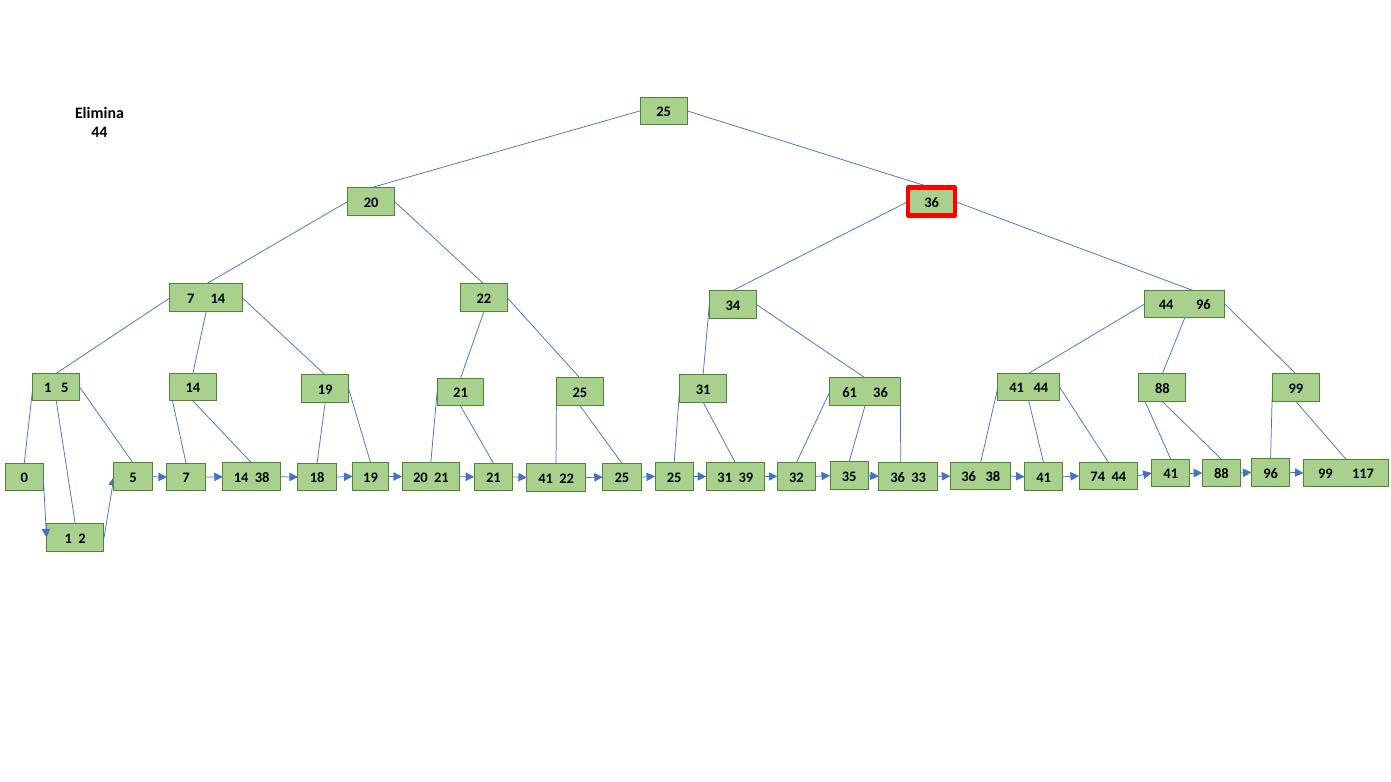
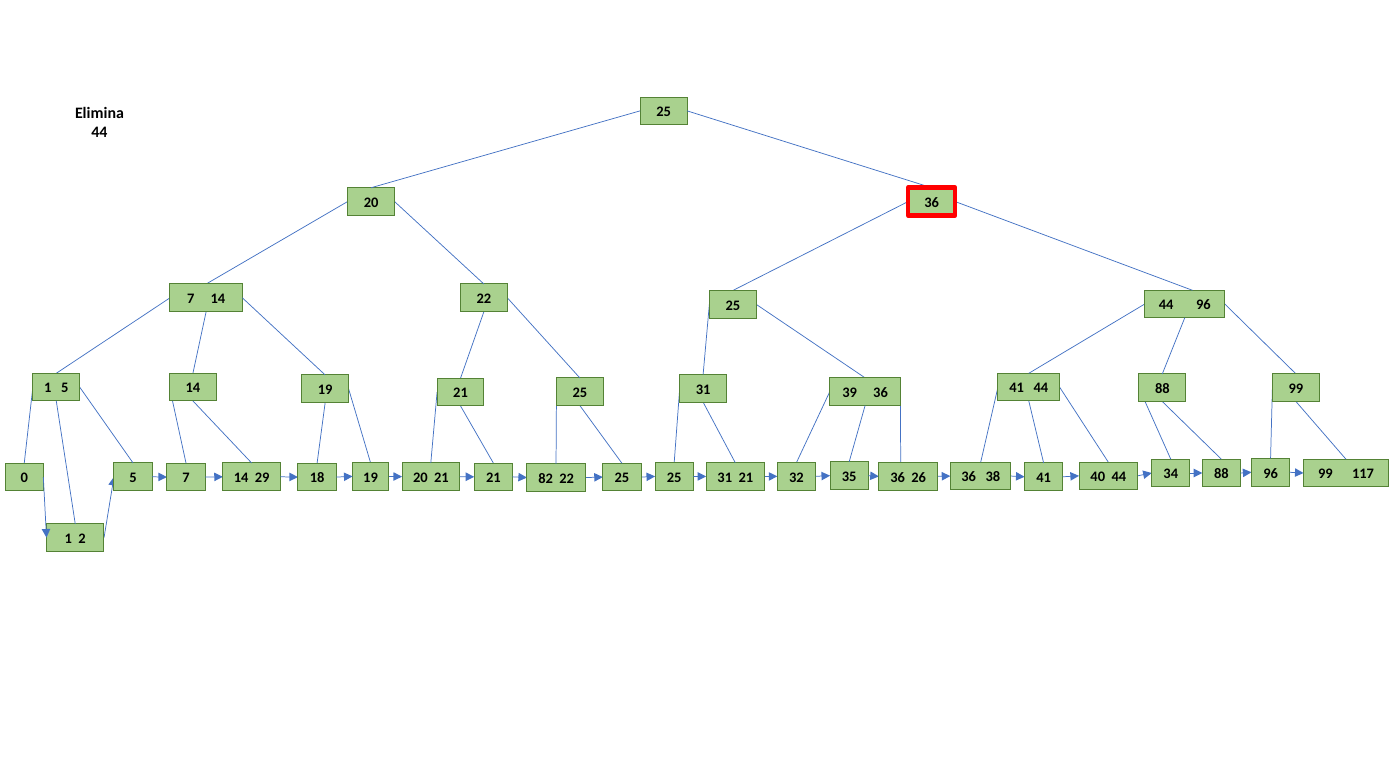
22 34: 34 -> 25
61: 61 -> 39
33: 33 -> 26
74: 74 -> 40
20 21 41: 41 -> 34
14 38: 38 -> 29
41 at (546, 479): 41 -> 82
31 39: 39 -> 21
